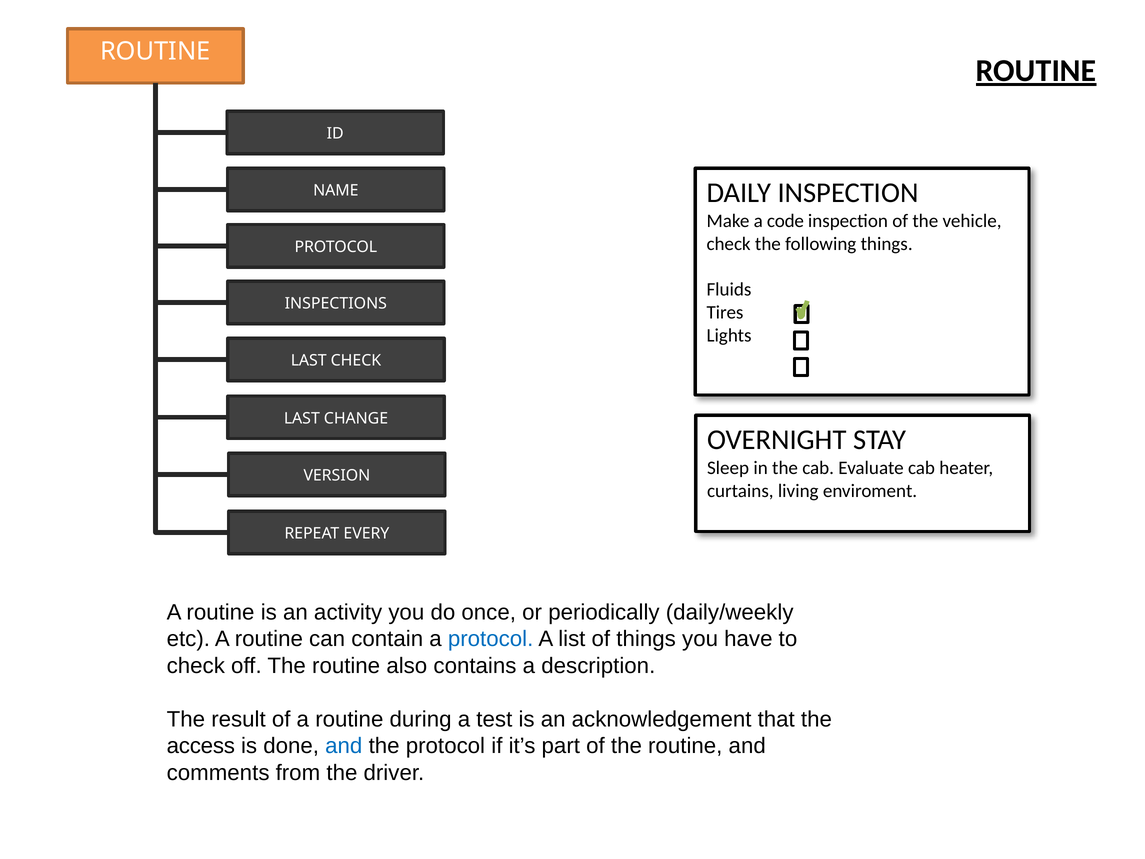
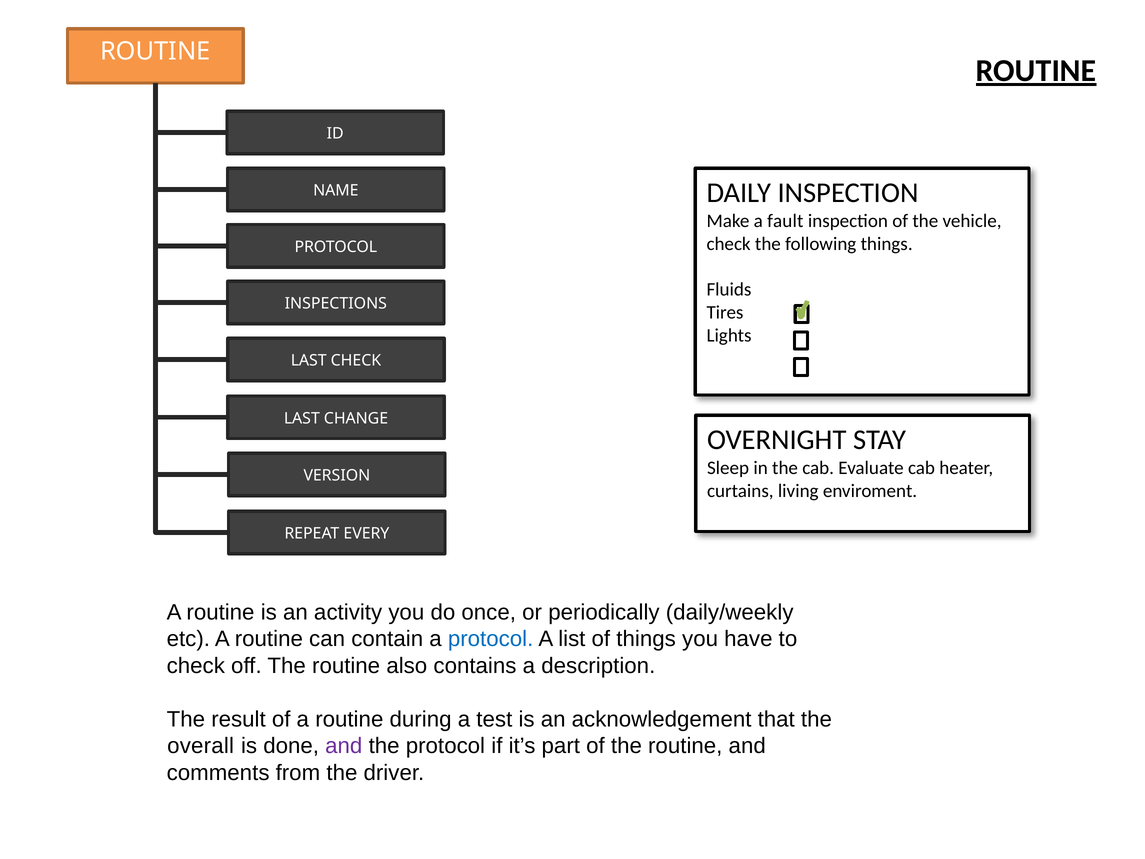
code: code -> fault
access: access -> overall
and at (344, 746) colour: blue -> purple
